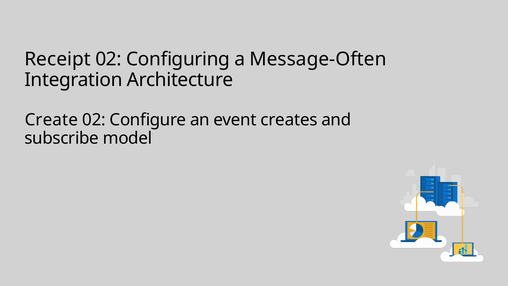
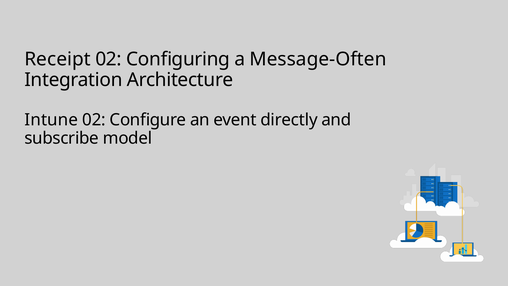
Create: Create -> Intune
creates: creates -> directly
